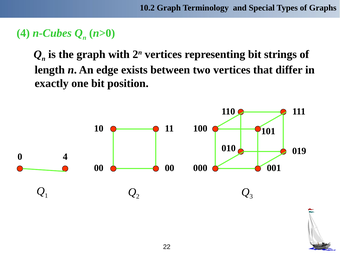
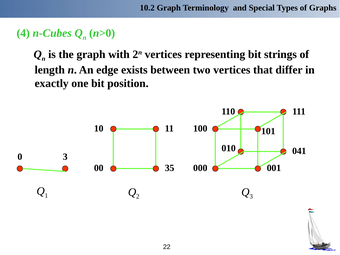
019: 019 -> 041
0 4: 4 -> 3
00 00: 00 -> 35
